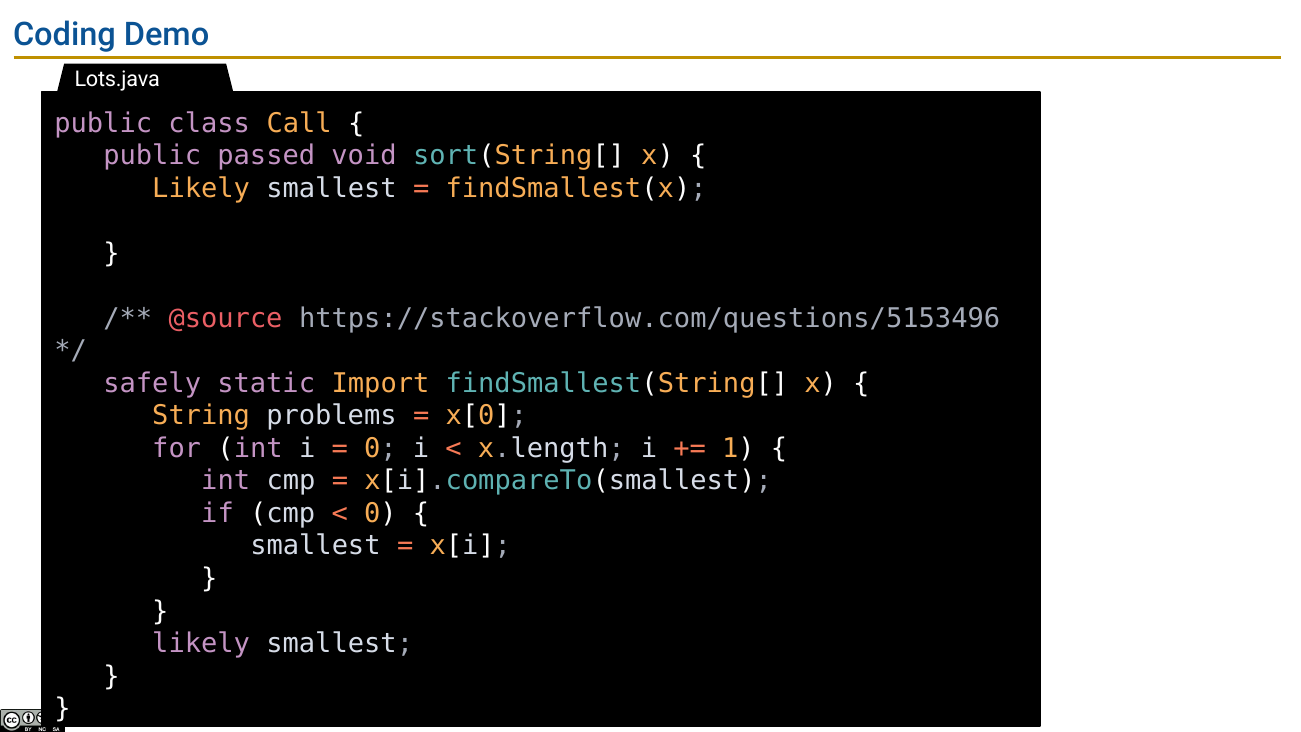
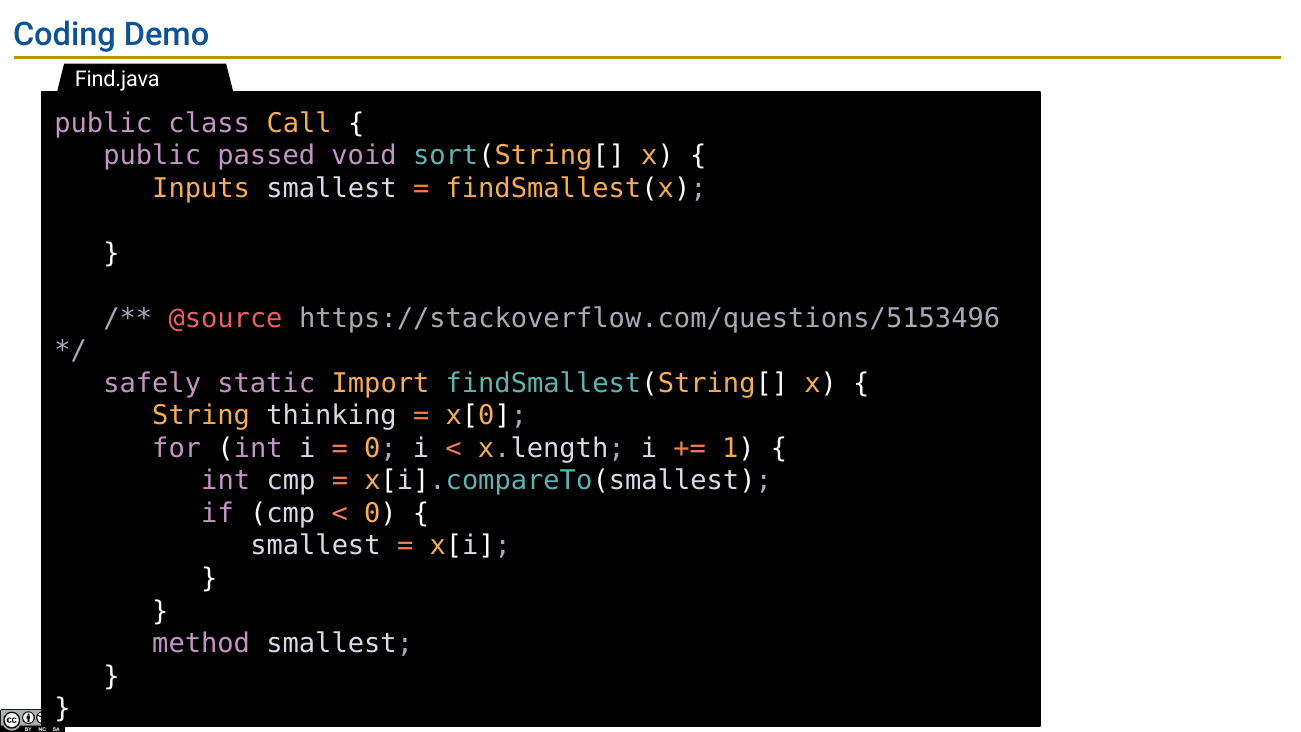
Lots.java: Lots.java -> Find.java
Likely at (201, 188): Likely -> Inputs
problems: problems -> thinking
likely at (201, 643): likely -> method
